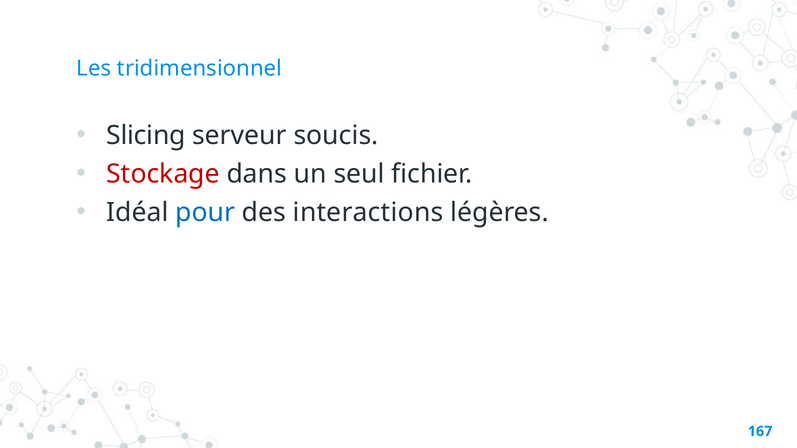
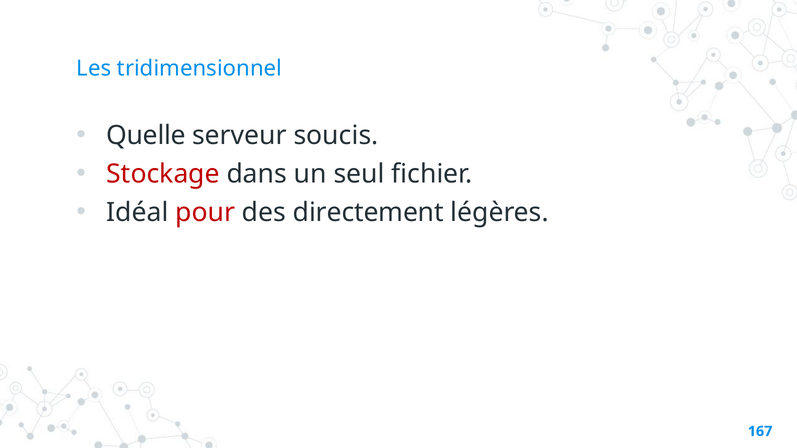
Slicing: Slicing -> Quelle
pour colour: blue -> red
interactions: interactions -> directement
